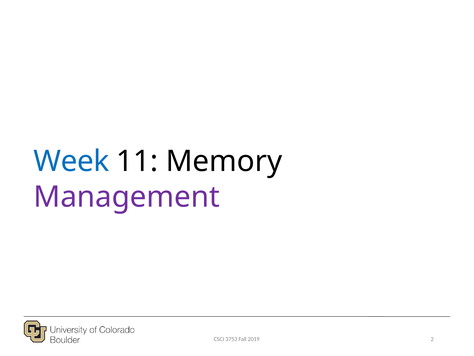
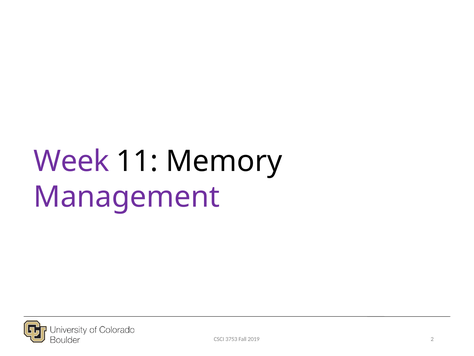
Week colour: blue -> purple
